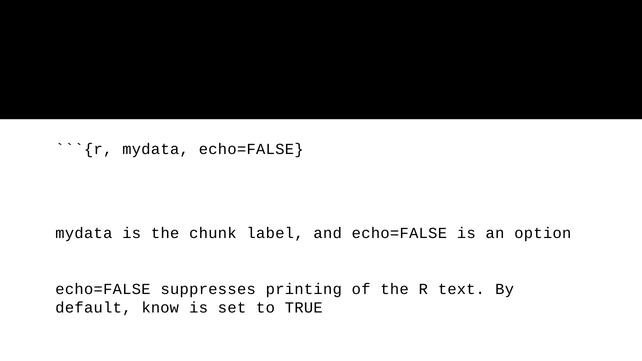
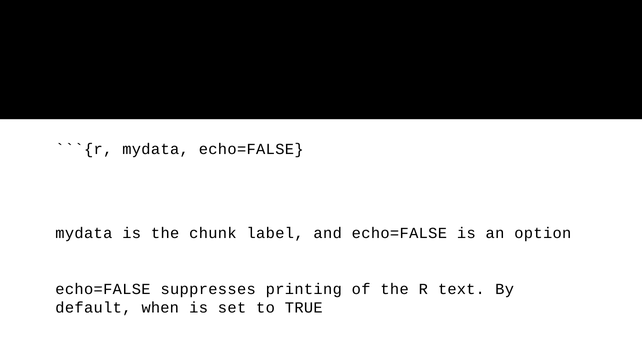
know: know -> when
